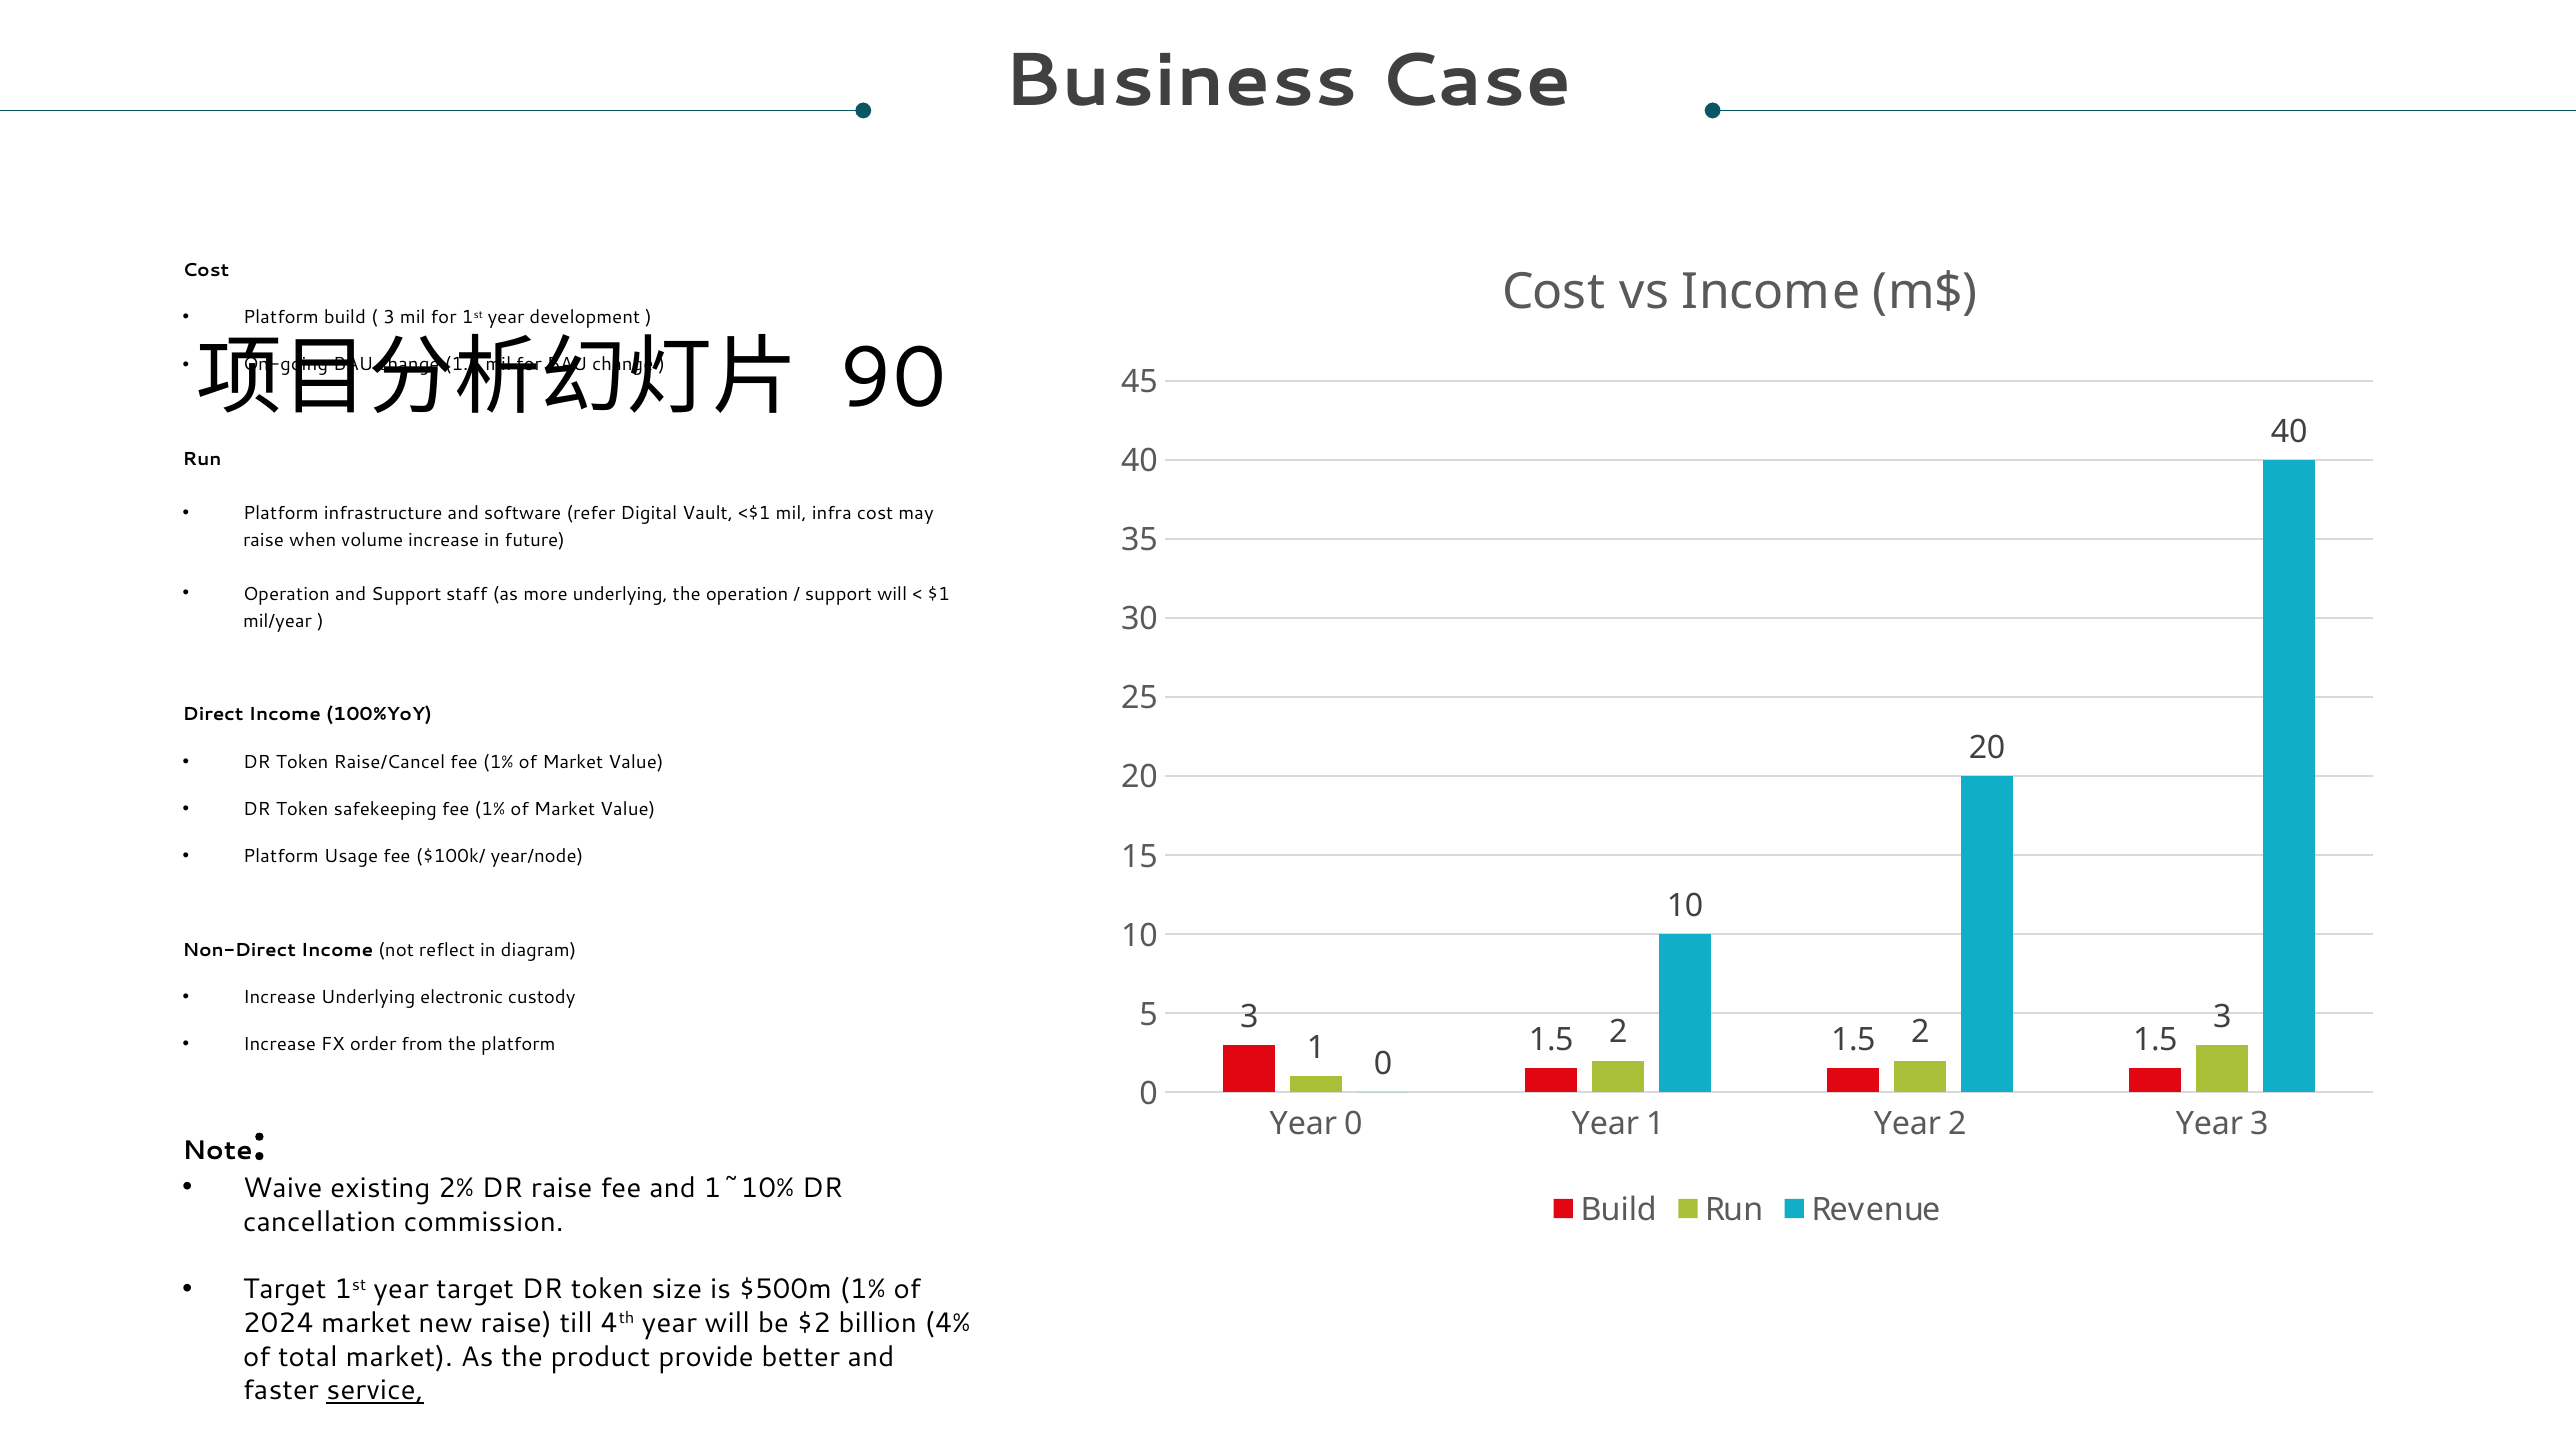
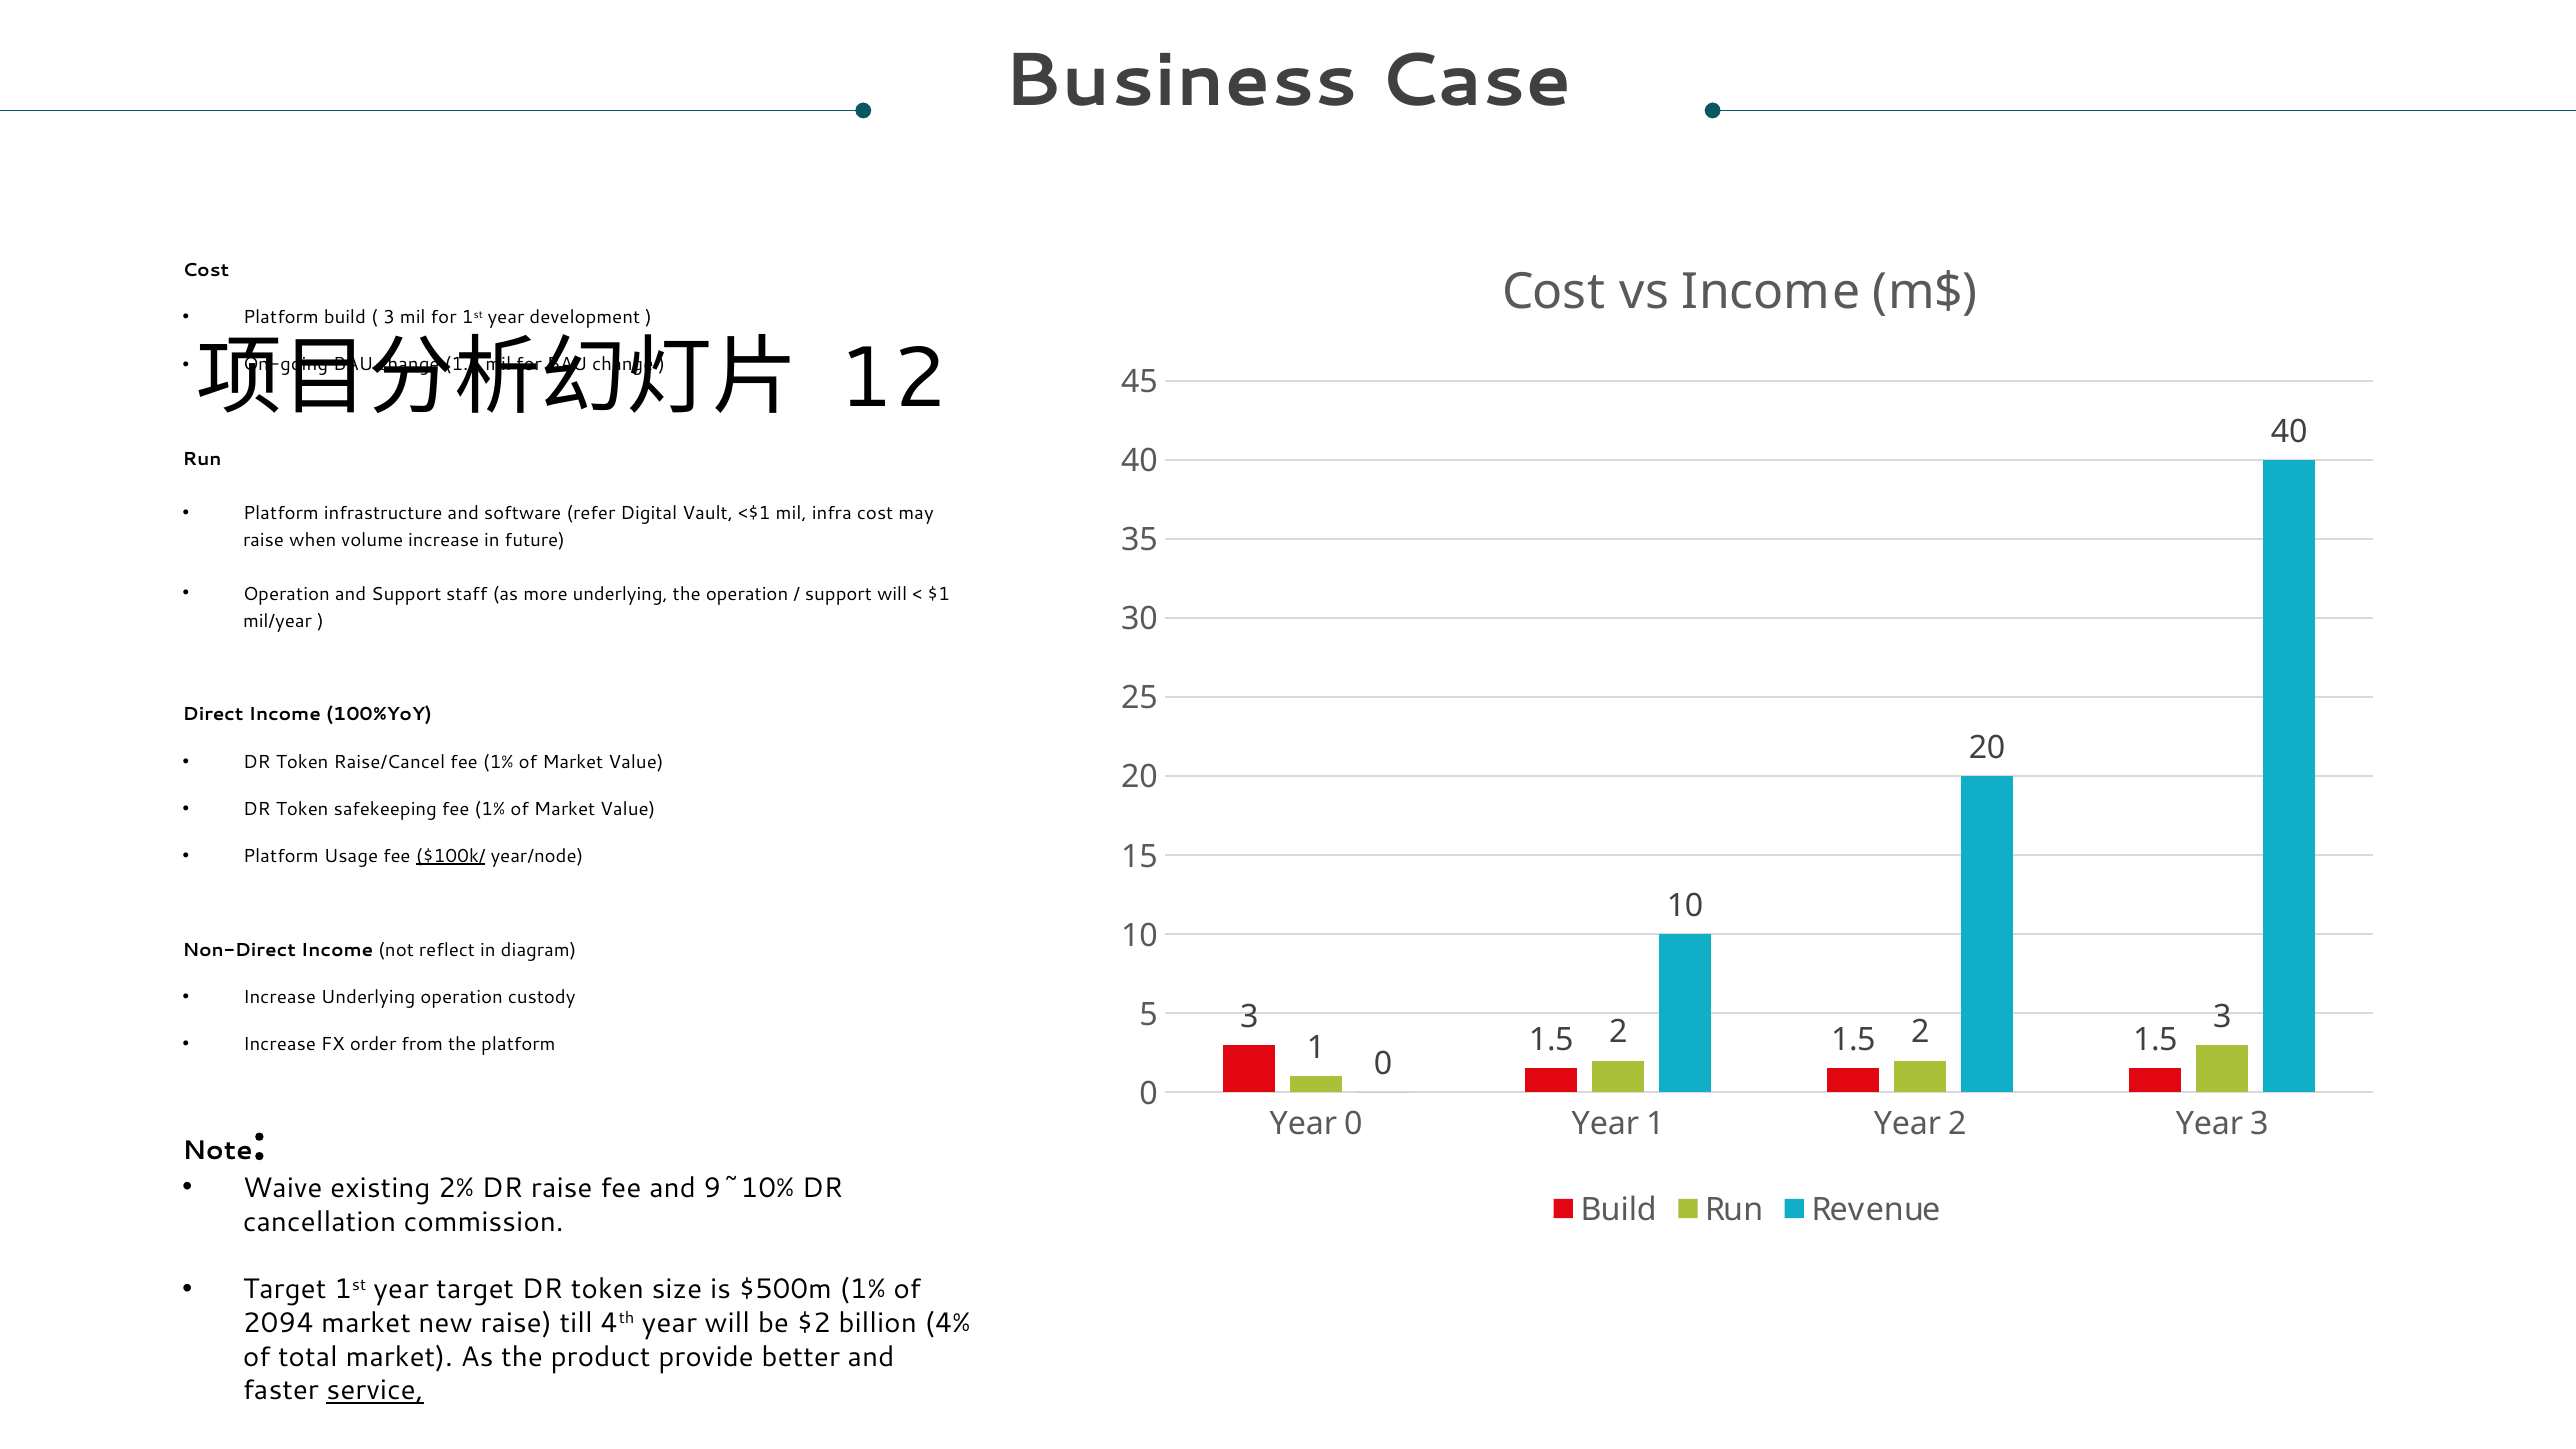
90: 90 -> 12
$100k/ underline: none -> present
Underlying electronic: electronic -> operation
1~10%: 1~10% -> 9~10%
2024: 2024 -> 2094
